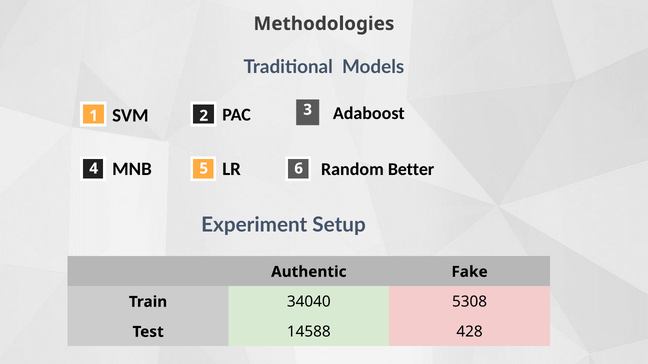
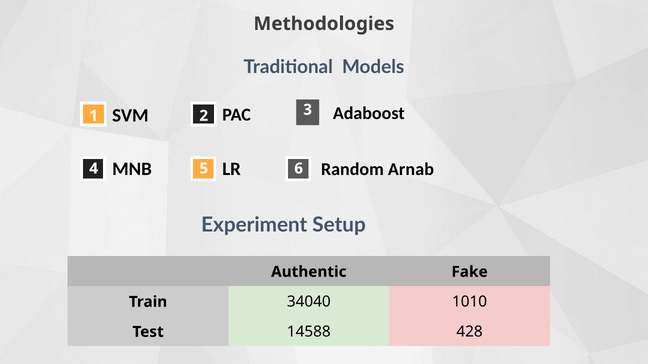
Better: Better -> Arnab
5308: 5308 -> 1010
